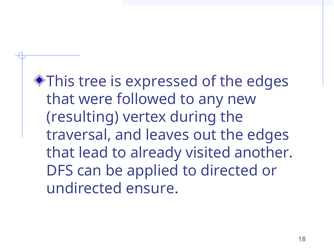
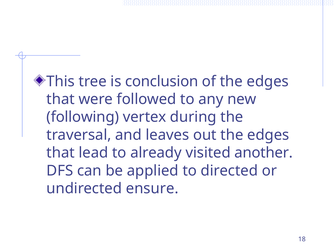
expressed: expressed -> conclusion
resulting: resulting -> following
